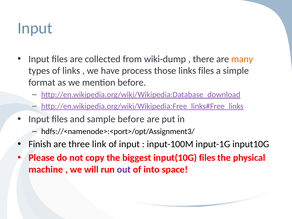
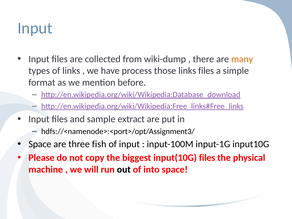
sample before: before -> extract
Finish at (40, 144): Finish -> Space
link: link -> fish
out colour: purple -> black
